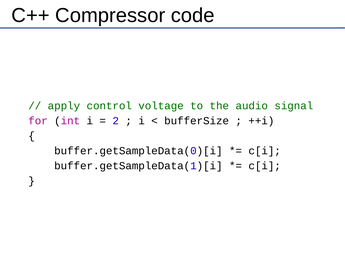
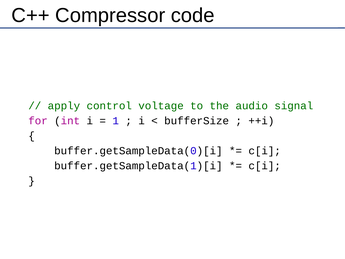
2: 2 -> 1
